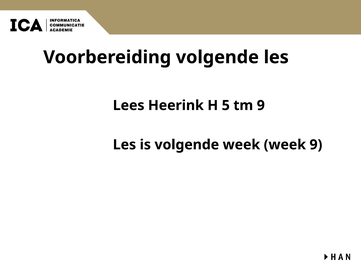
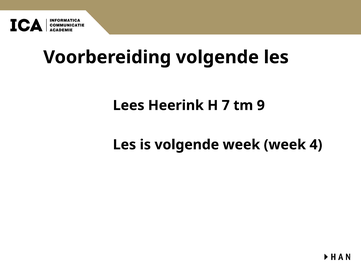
5: 5 -> 7
week 9: 9 -> 4
